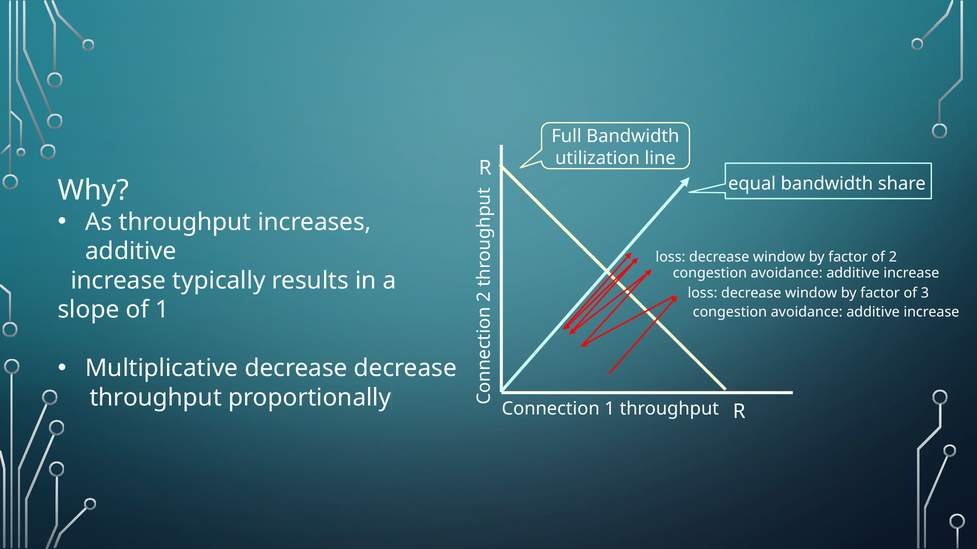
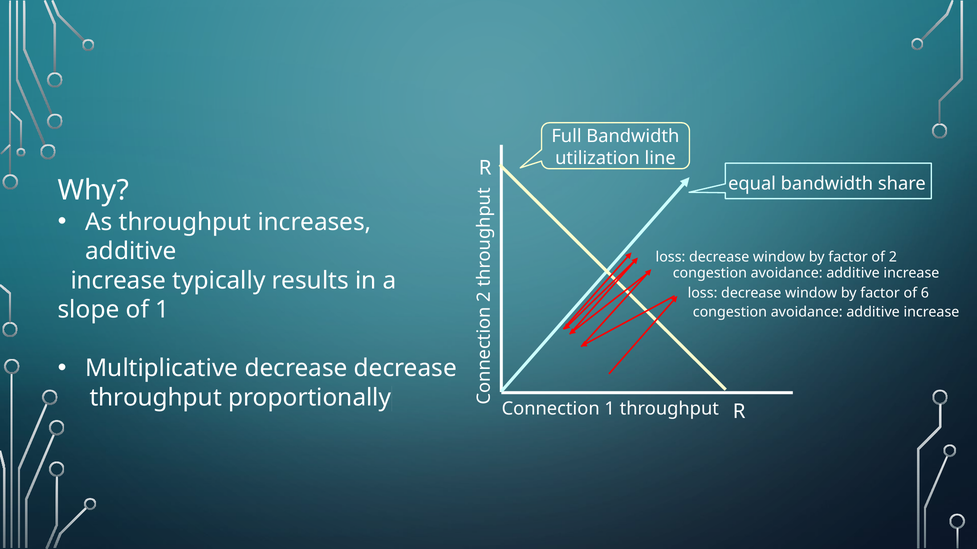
3: 3 -> 6
